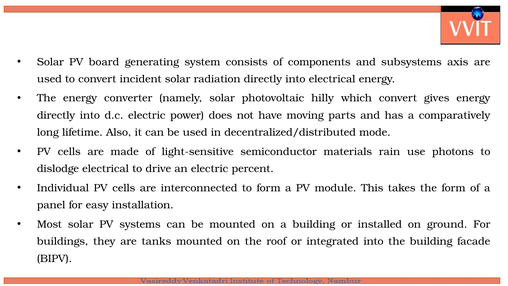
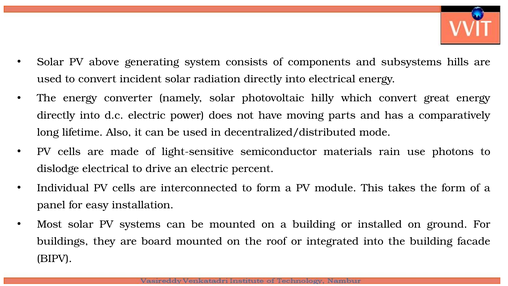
board: board -> above
axis: axis -> hills
gives: gives -> great
tanks: tanks -> board
